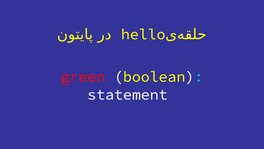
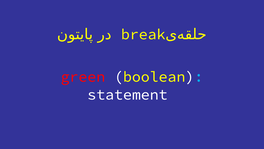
hello: hello -> break
